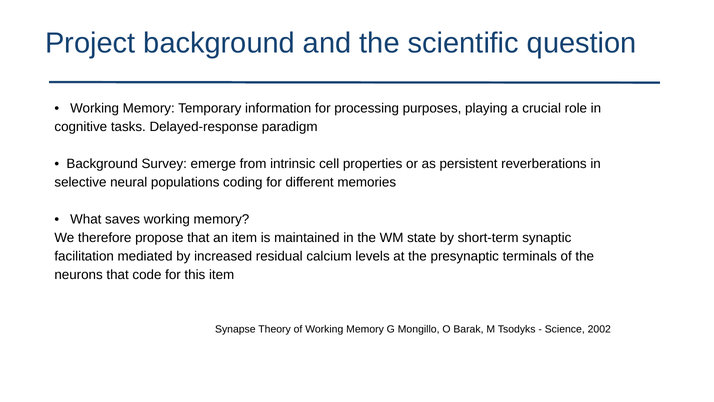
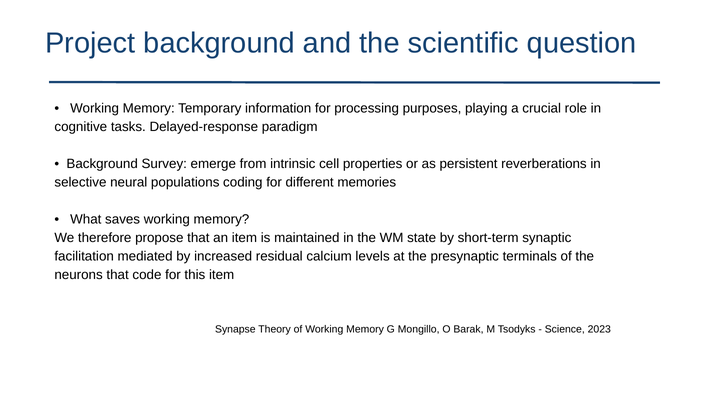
2002: 2002 -> 2023
